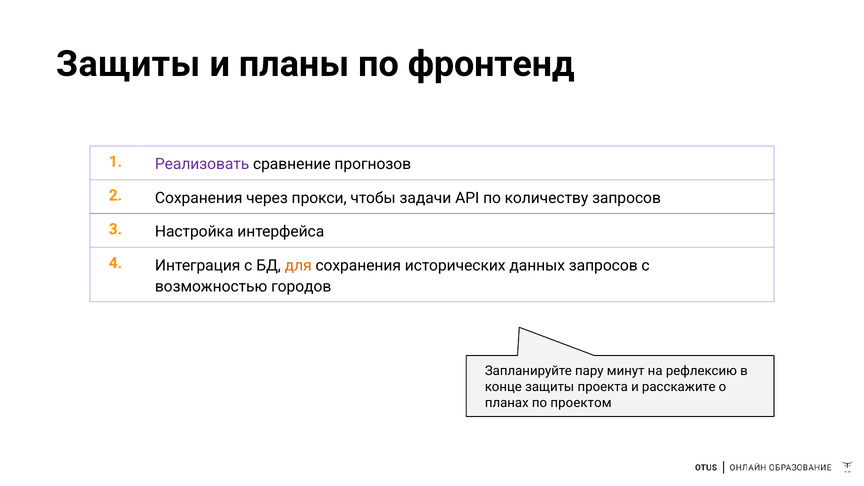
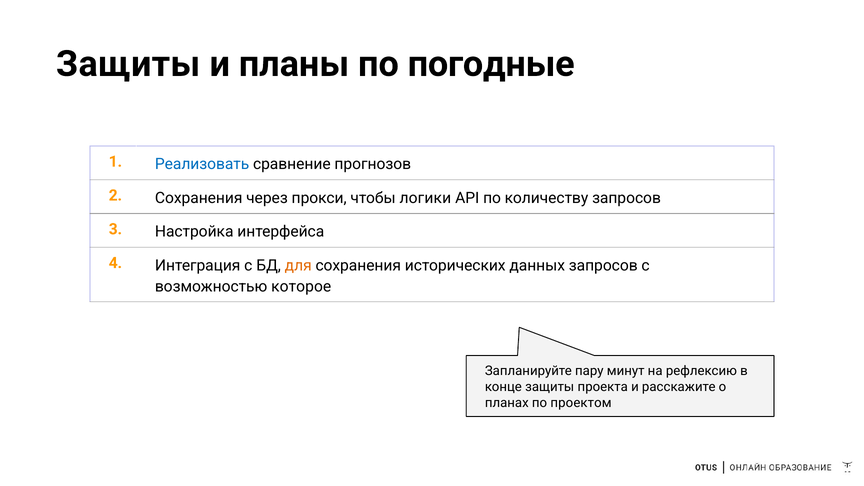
фронтенд: фронтенд -> погодные
Реализовать colour: purple -> blue
задачи: задачи -> логики
городов: городов -> которое
